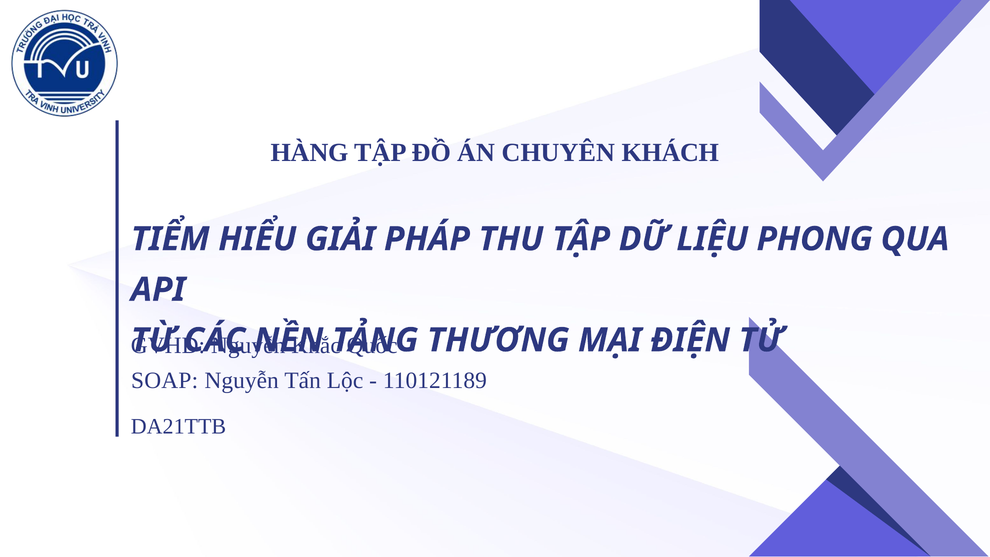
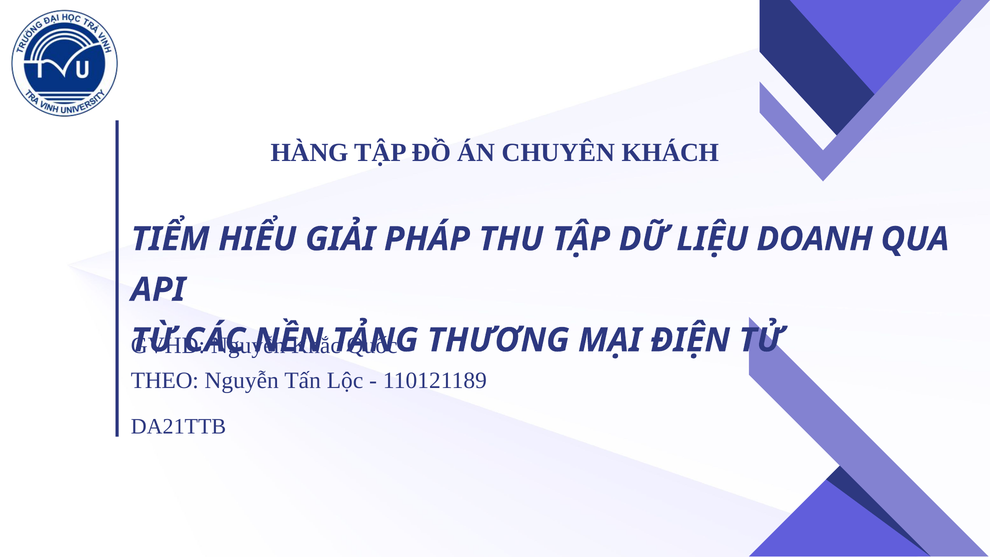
PHONG: PHONG -> DOANH
SOAP: SOAP -> THEO
